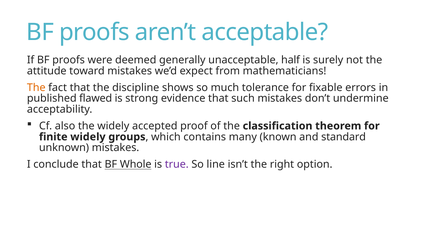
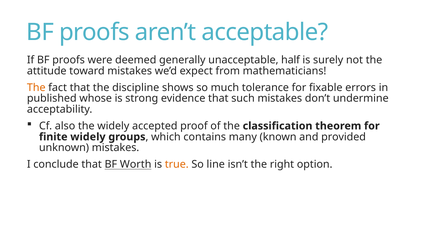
flawed: flawed -> whose
standard: standard -> provided
Whole: Whole -> Worth
true colour: purple -> orange
